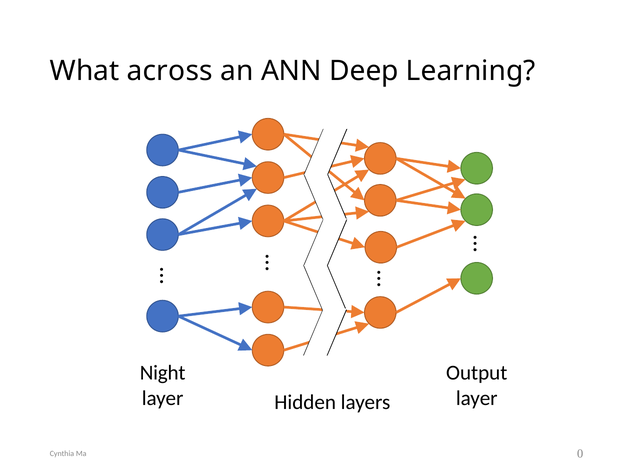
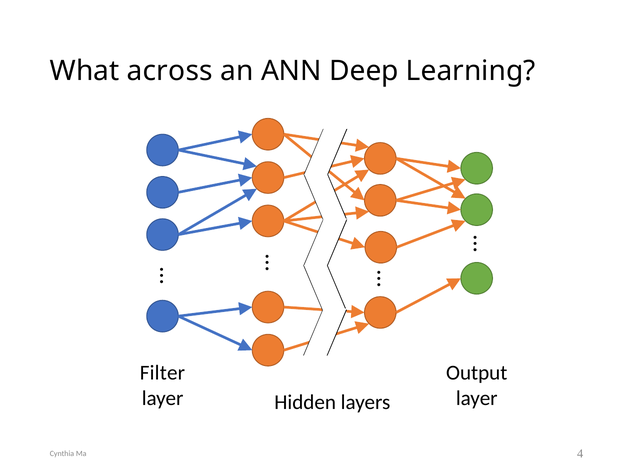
Night: Night -> Filter
0: 0 -> 4
